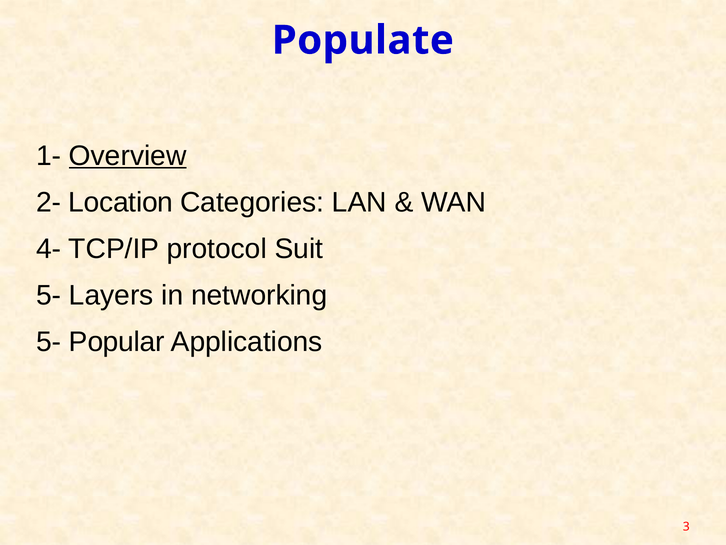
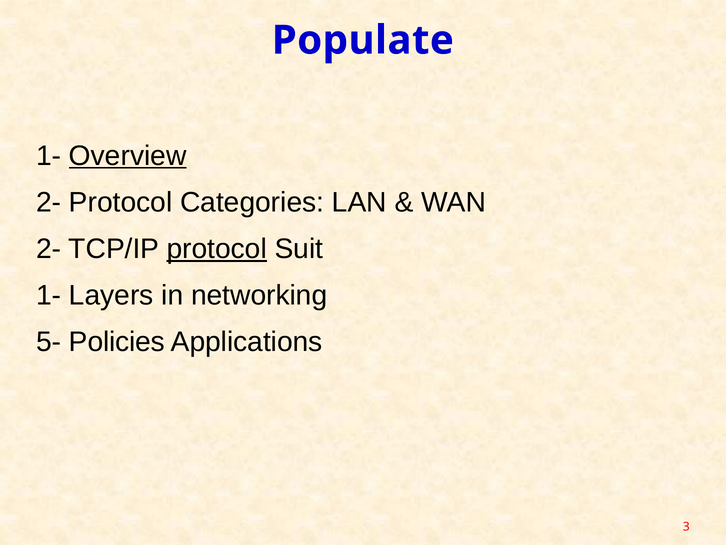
2- Location: Location -> Protocol
4- at (49, 249): 4- -> 2-
protocol at (217, 249) underline: none -> present
5- at (49, 295): 5- -> 1-
Popular: Popular -> Policies
